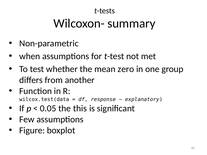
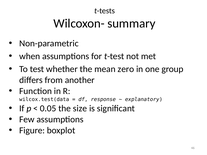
this: this -> size
